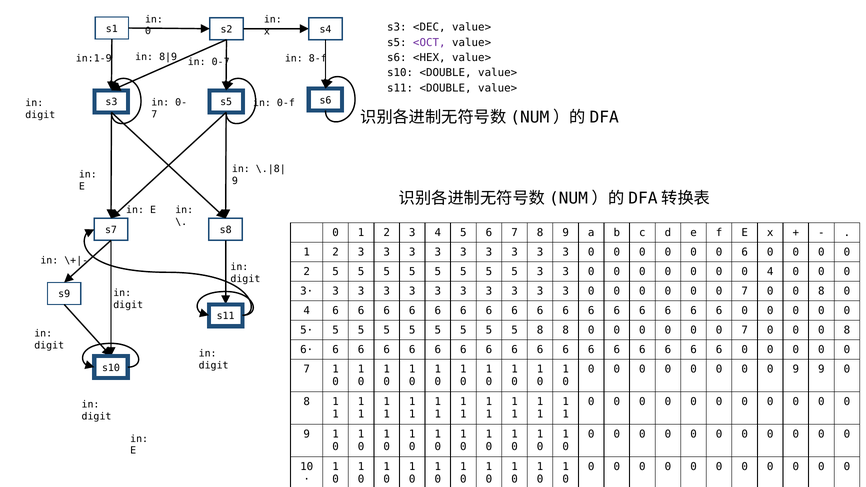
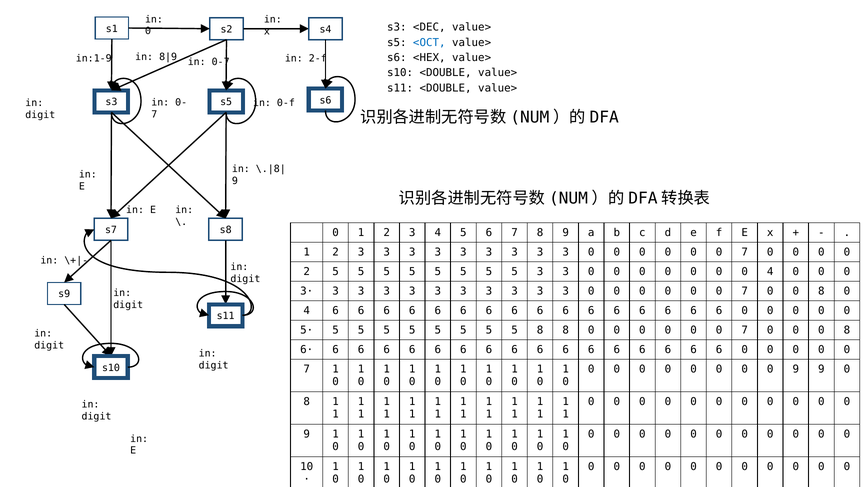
<OCT colour: purple -> blue
8-f: 8-f -> 2-f
6 at (745, 252): 6 -> 7
